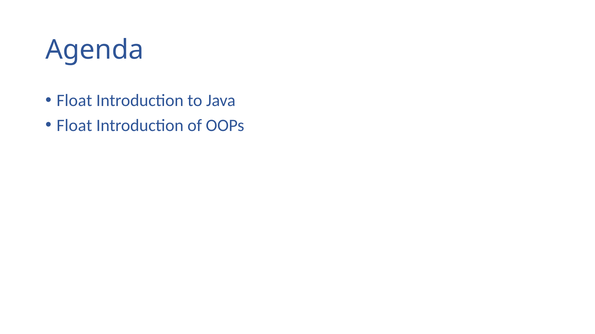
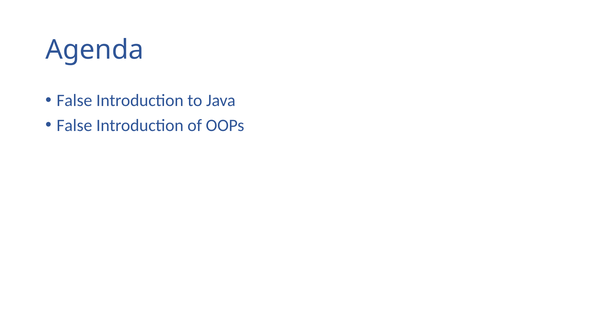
Float at (74, 101): Float -> False
Float at (74, 126): Float -> False
